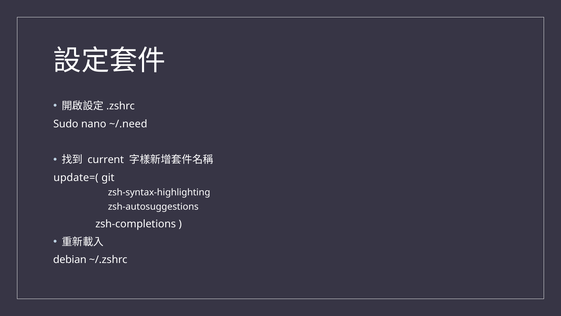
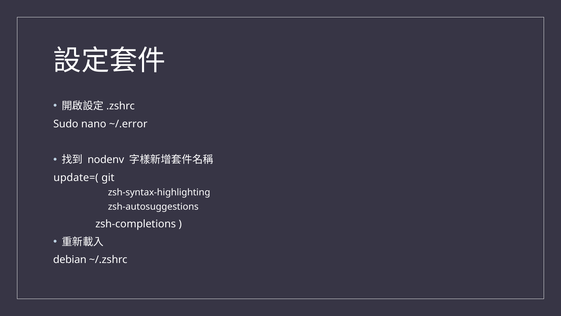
~/.need: ~/.need -> ~/.error
current: current -> nodenv
